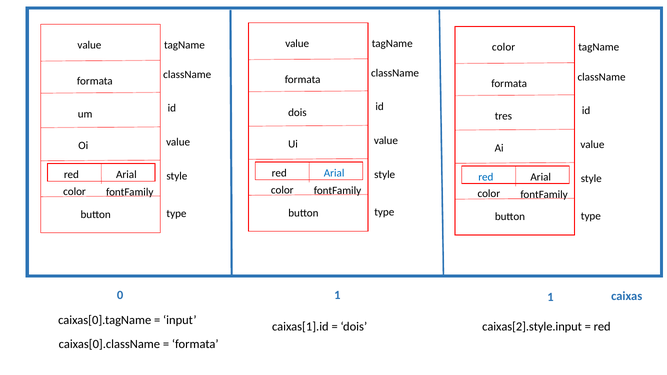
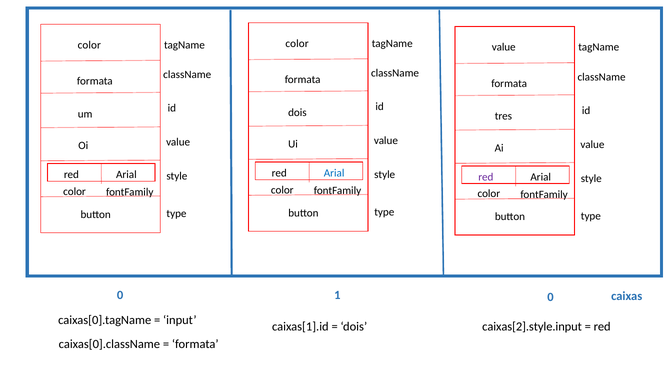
value at (297, 43): value -> color
value at (89, 45): value -> color
color at (504, 47): color -> value
red at (486, 177) colour: blue -> purple
1 1: 1 -> 0
